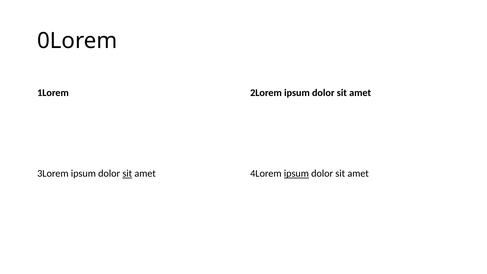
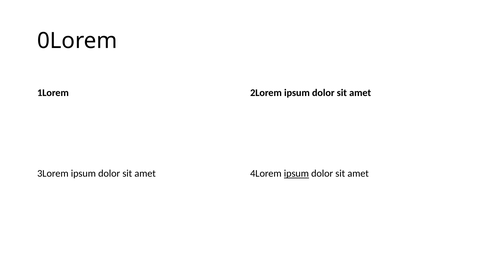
sit at (127, 174) underline: present -> none
